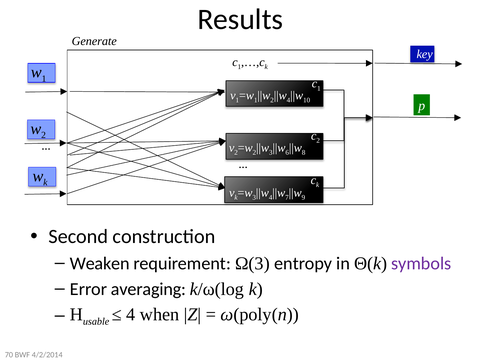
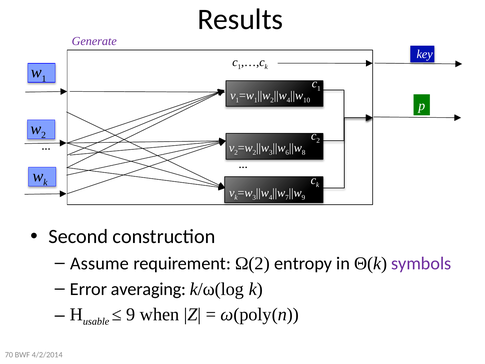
Generate colour: black -> purple
Weaken: Weaken -> Assume
Ω(3: Ω(3 -> Ω(2
4 at (131, 314): 4 -> 9
